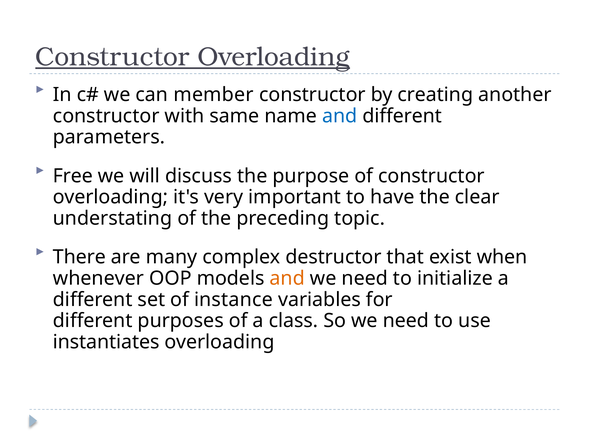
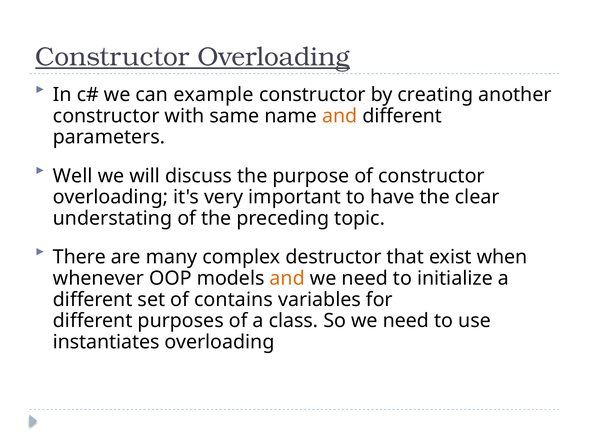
member: member -> example
and at (340, 116) colour: blue -> orange
Free: Free -> Well
instance: instance -> contains
